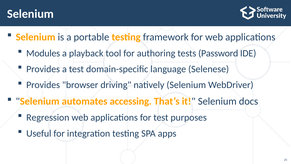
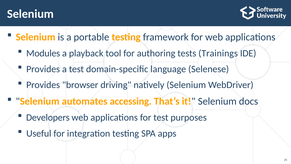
Password: Password -> Trainings
Regression: Regression -> Developers
